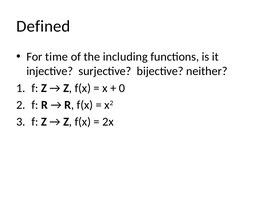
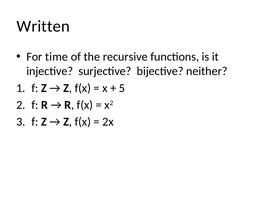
Defined: Defined -> Written
including: including -> recursive
0: 0 -> 5
